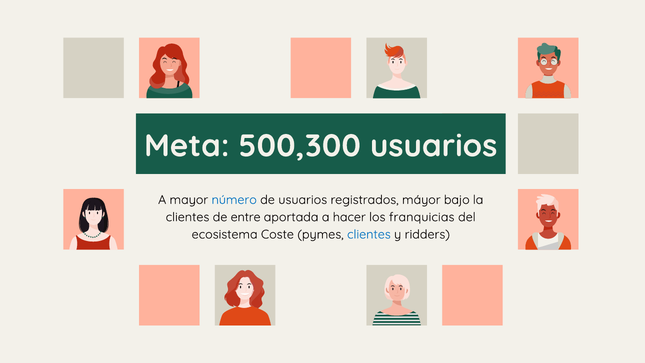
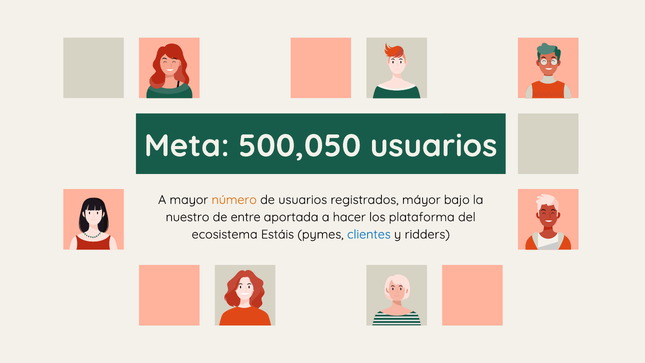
500,300: 500,300 -> 500,050
número colour: blue -> orange
clientes at (187, 217): clientes -> nuestro
franquicias: franquicias -> plataforma
Coste: Coste -> Estáis
